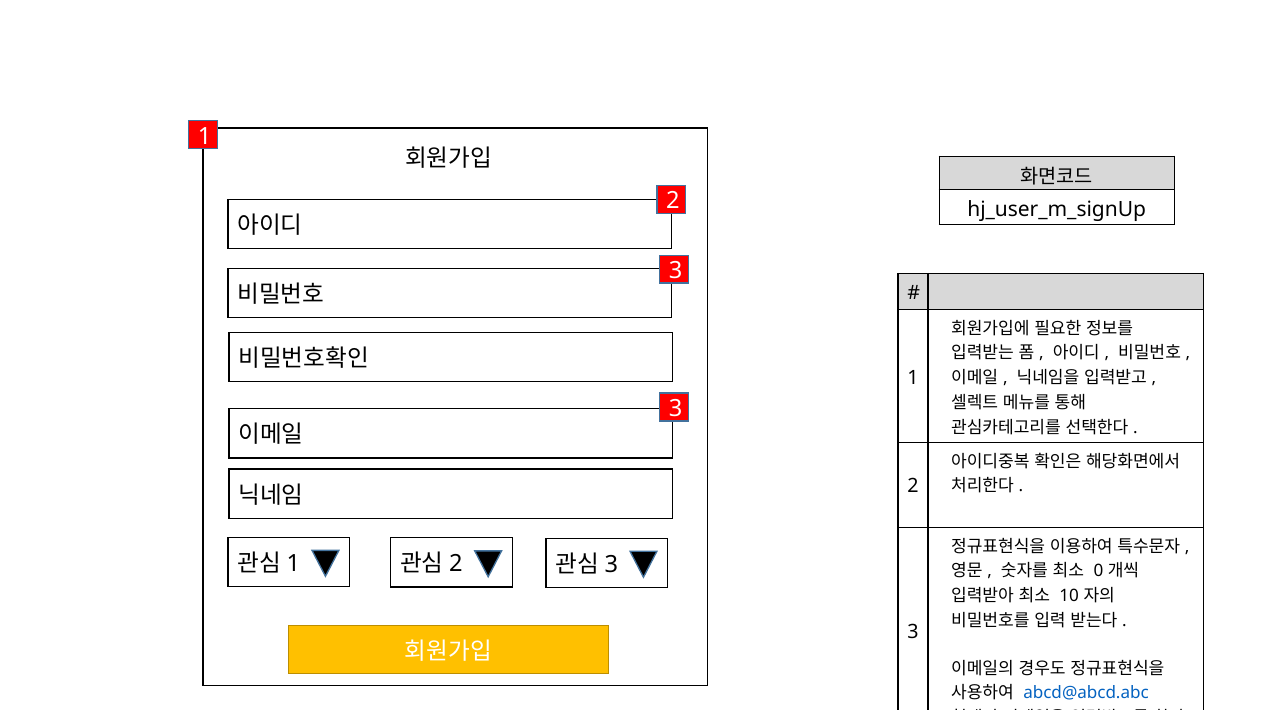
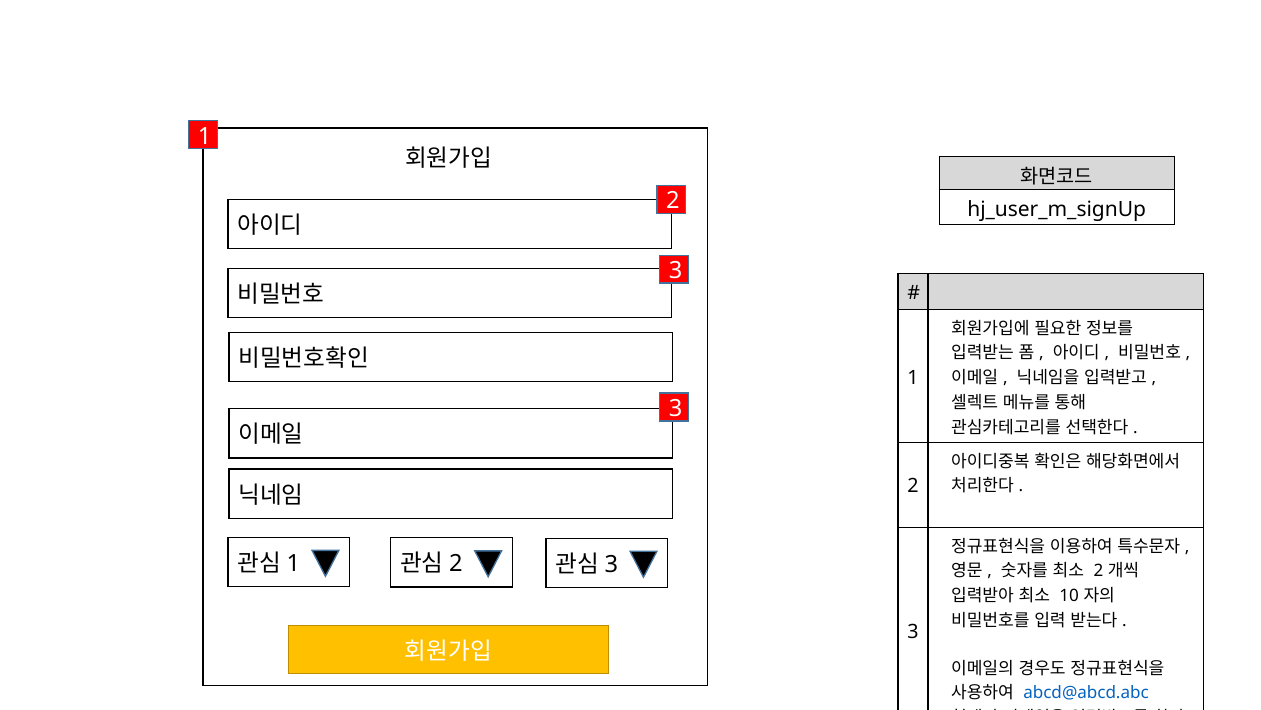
0 at (1098, 571): 0 -> 2
